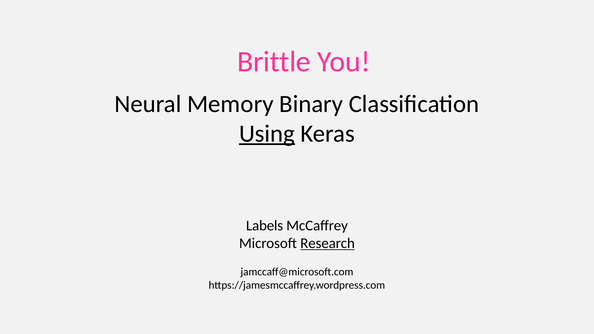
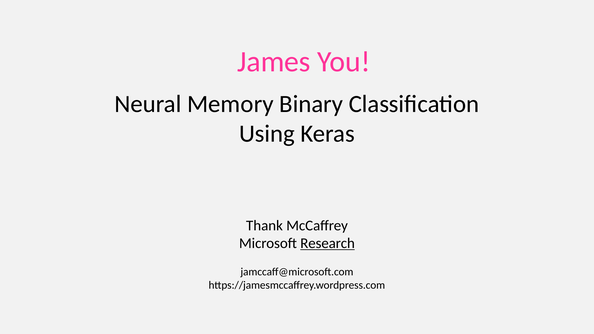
Brittle: Brittle -> James
Using underline: present -> none
Labels: Labels -> Thank
